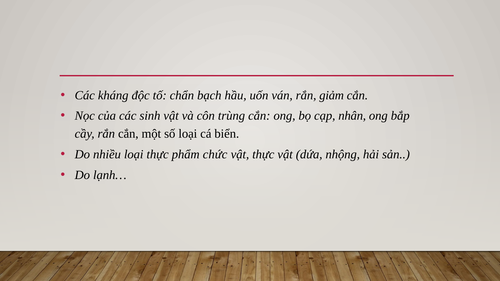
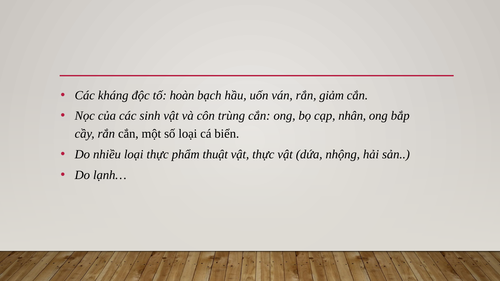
chẩn: chẩn -> hoàn
chức: chức -> thuật
